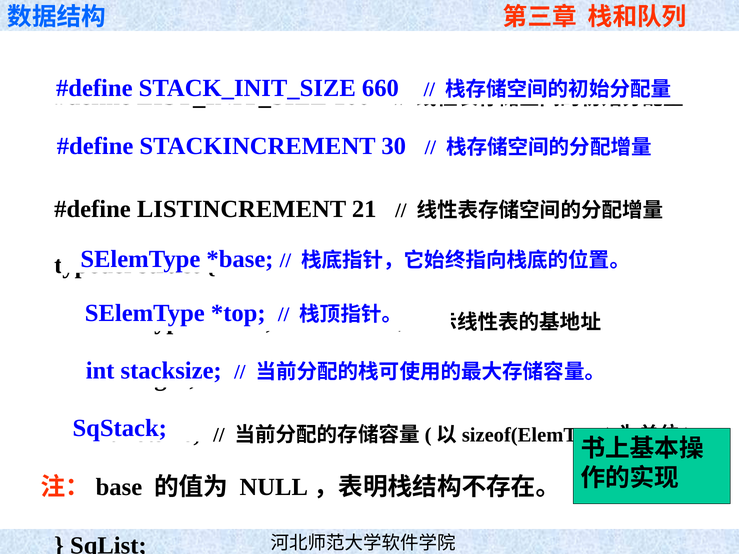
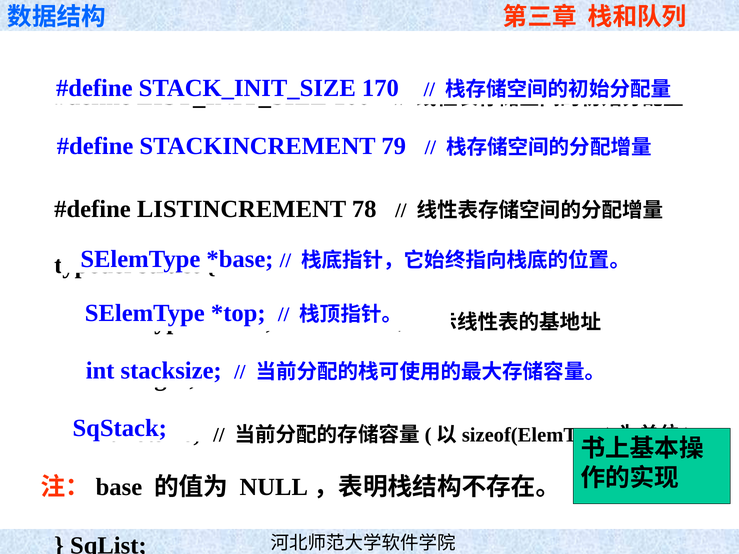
660: 660 -> 170
30: 30 -> 79
21: 21 -> 78
